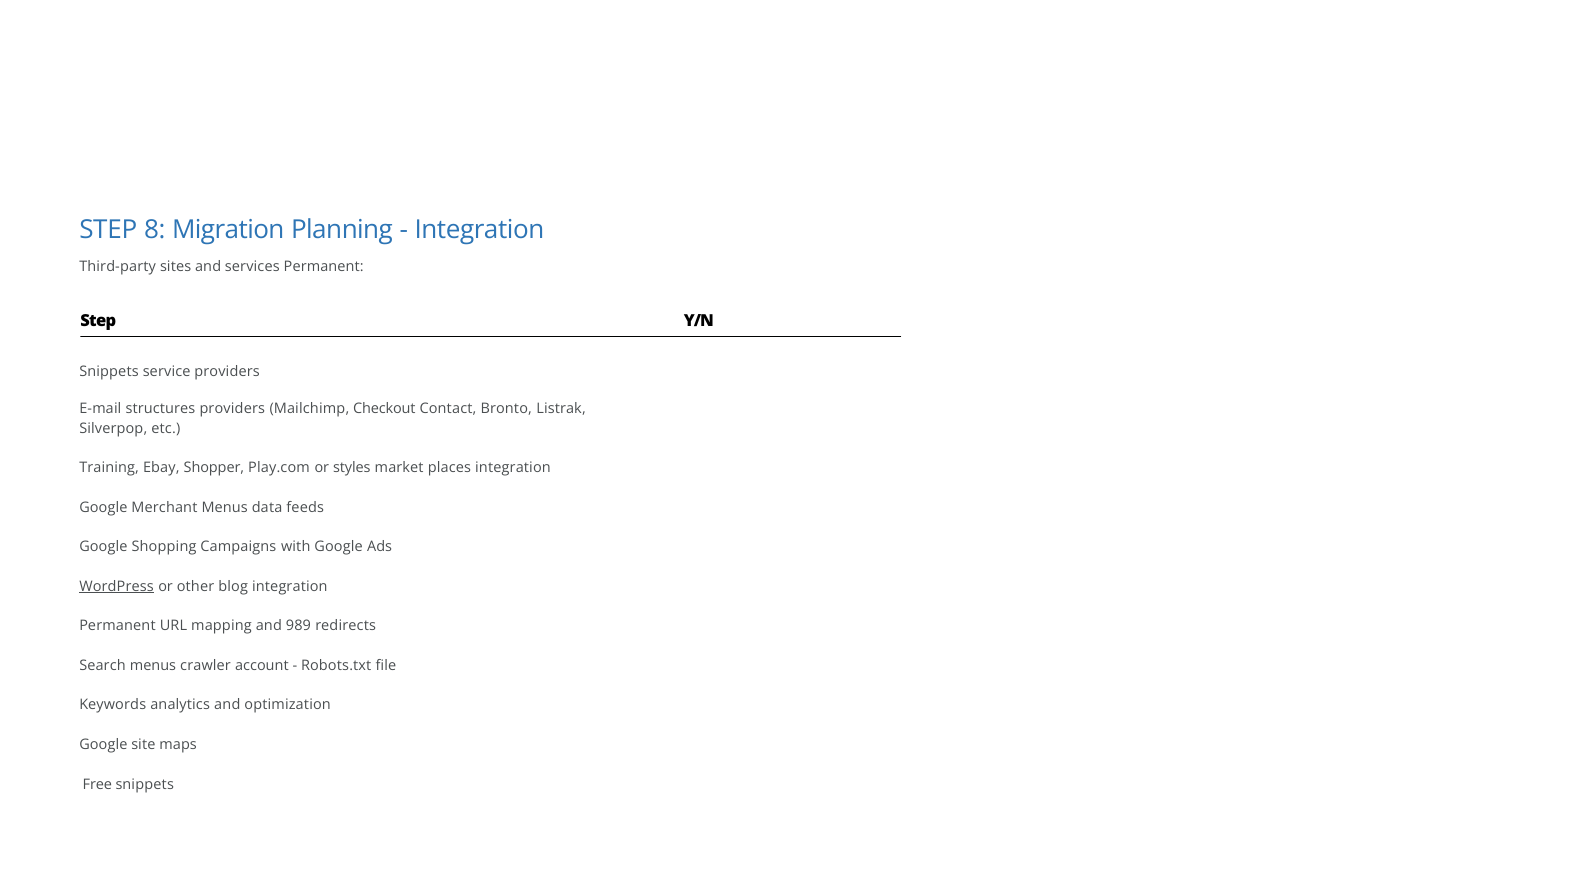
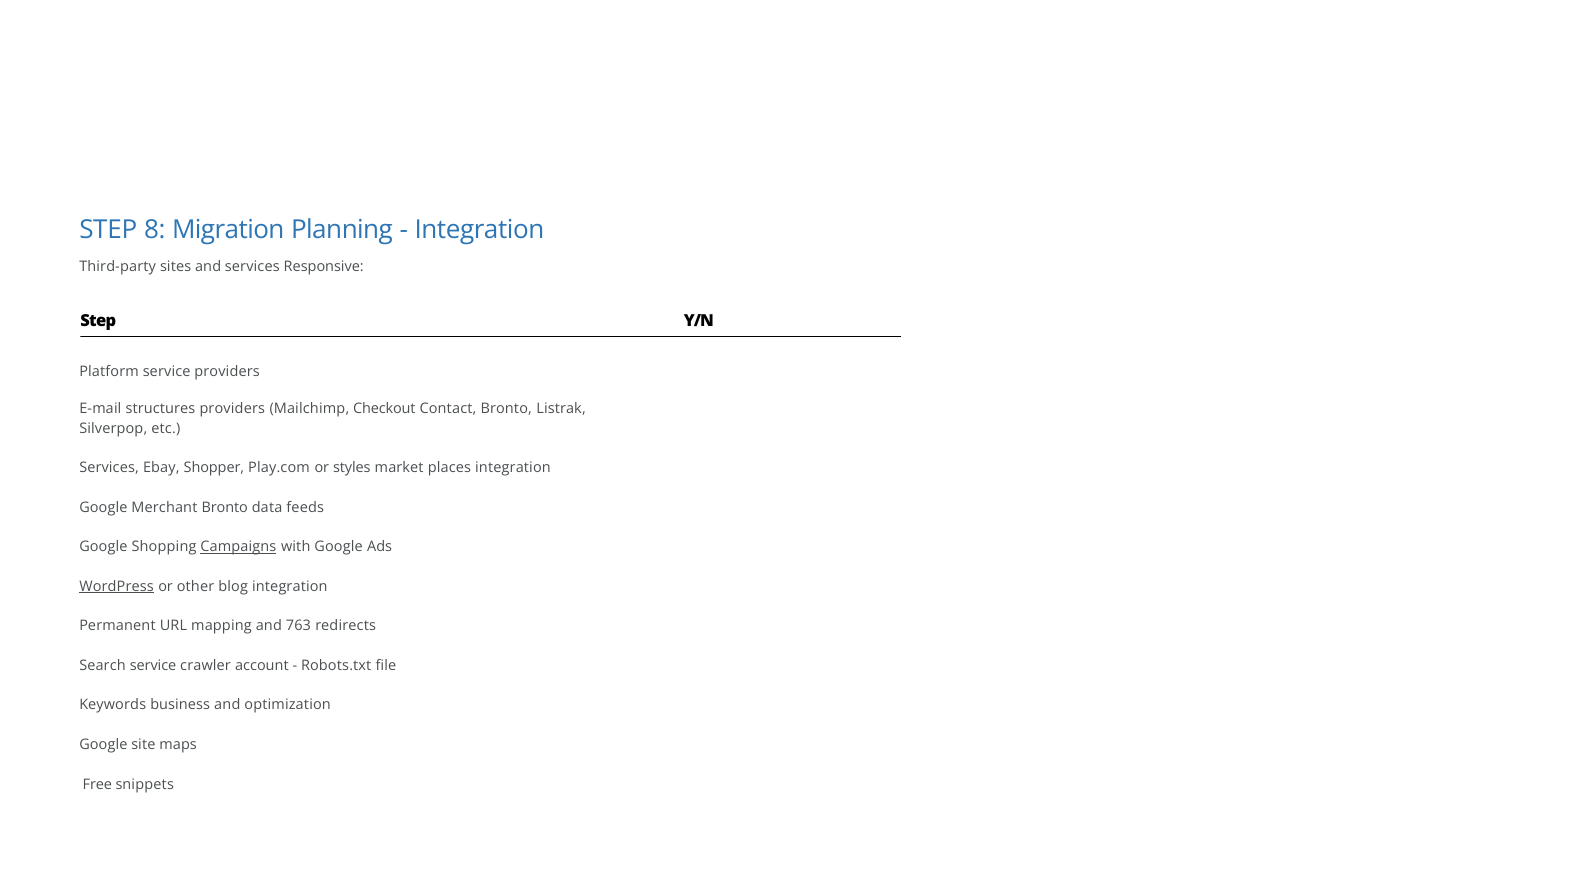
services Permanent: Permanent -> Responsive
Snippets at (109, 372): Snippets -> Platform
Training at (109, 468): Training -> Services
Merchant Menus: Menus -> Bronto
Campaigns underline: none -> present
989: 989 -> 763
Search menus: menus -> service
analytics: analytics -> business
